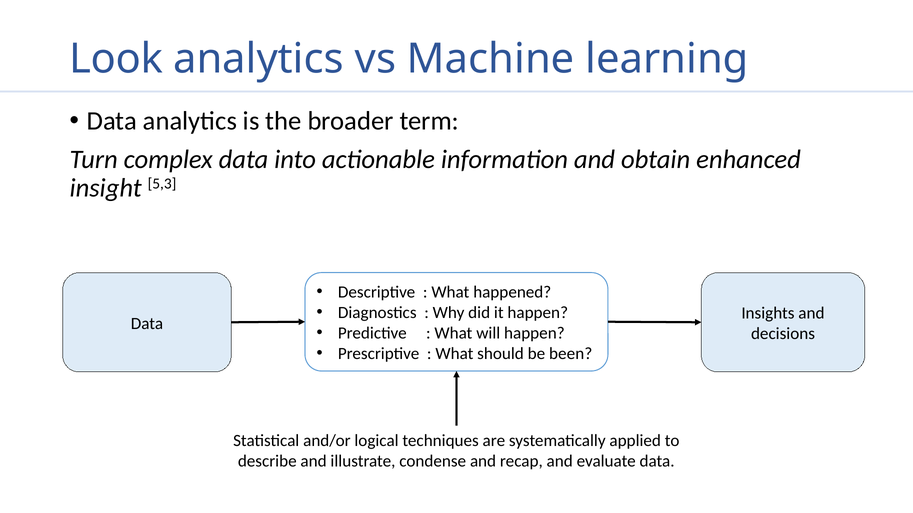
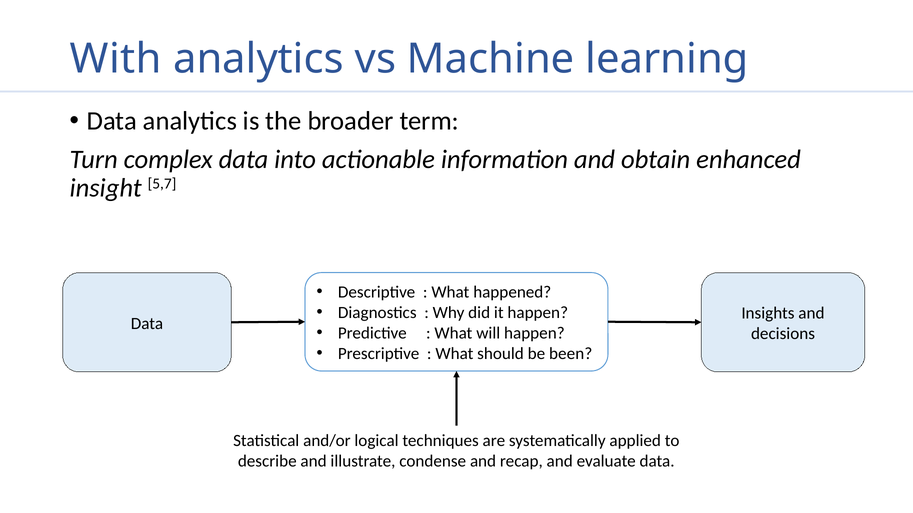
Look: Look -> With
5,3: 5,3 -> 5,7
